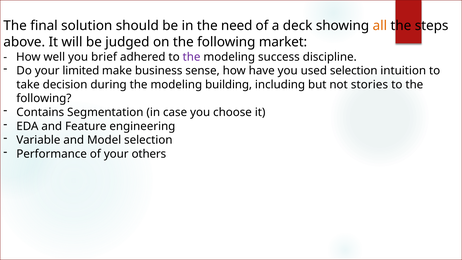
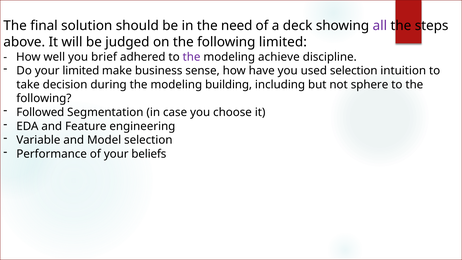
all colour: orange -> purple
following market: market -> limited
success: success -> achieve
stories: stories -> sphere
Contains: Contains -> Followed
others: others -> beliefs
